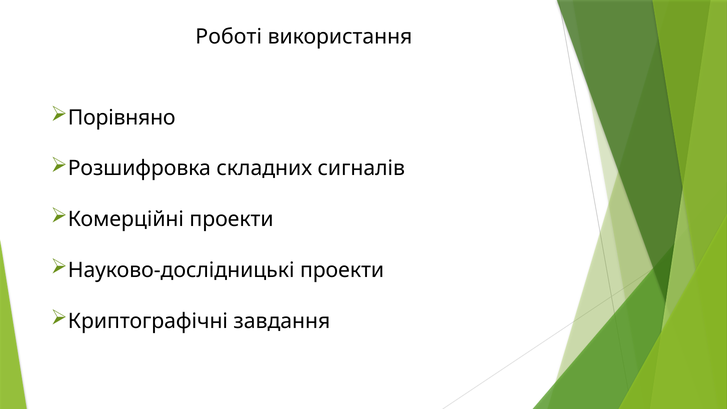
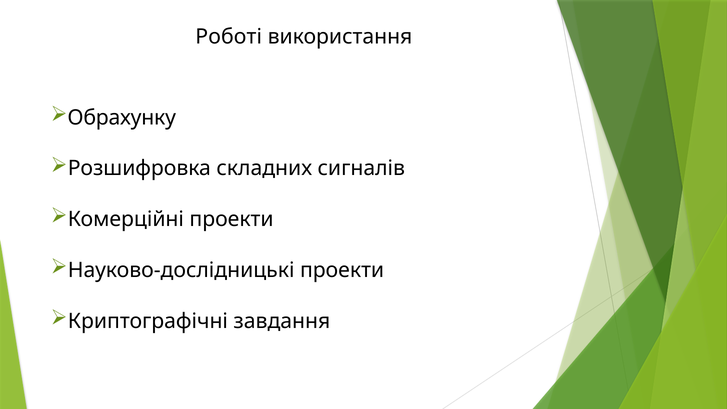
Порівняно: Порівняно -> Обрахунку
